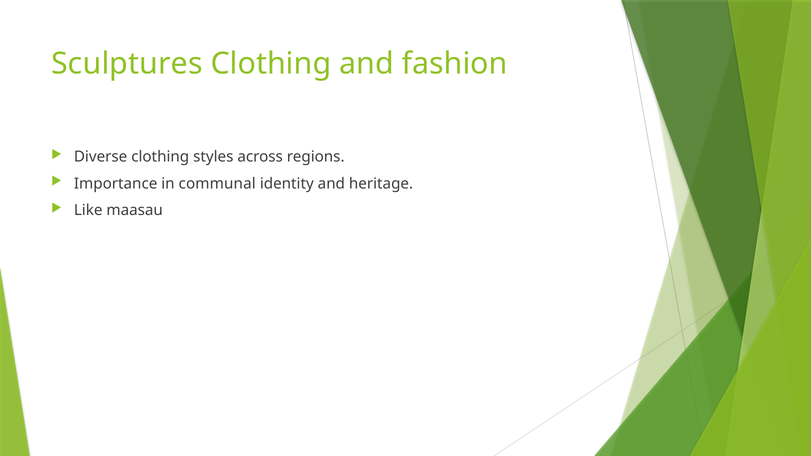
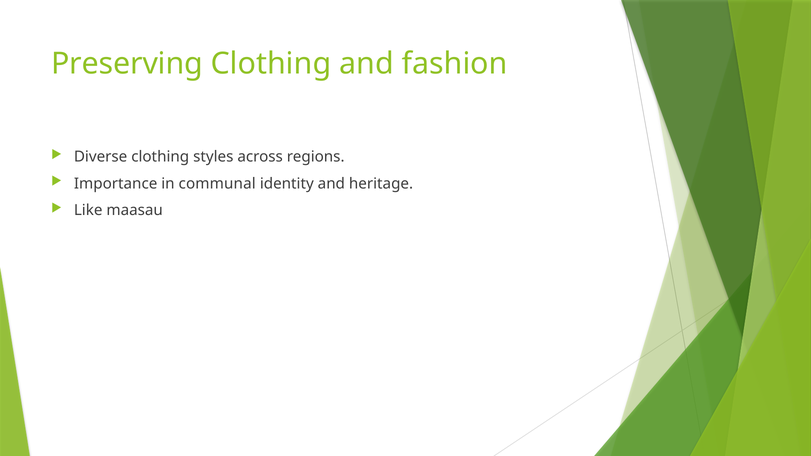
Sculptures: Sculptures -> Preserving
